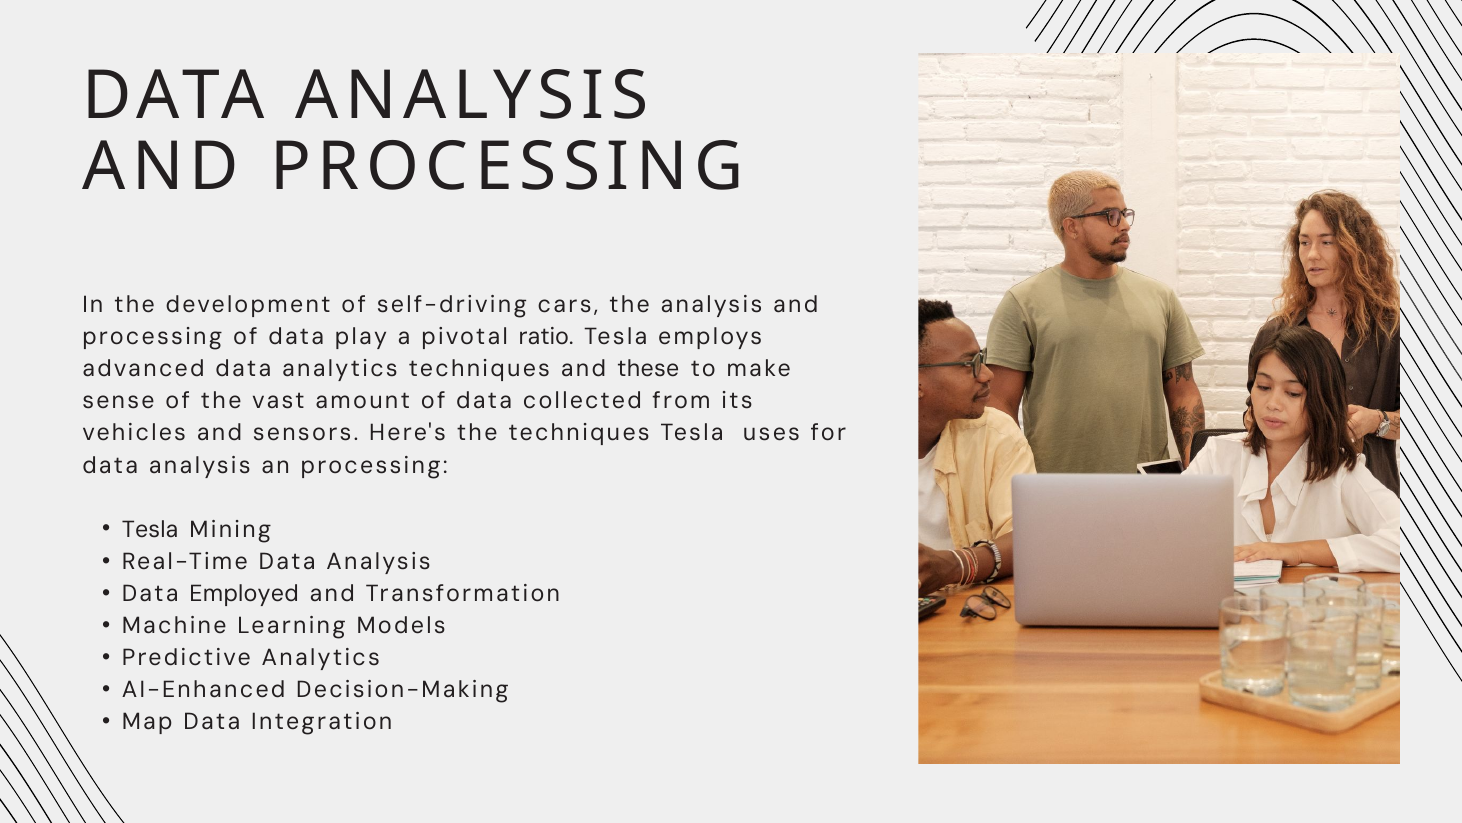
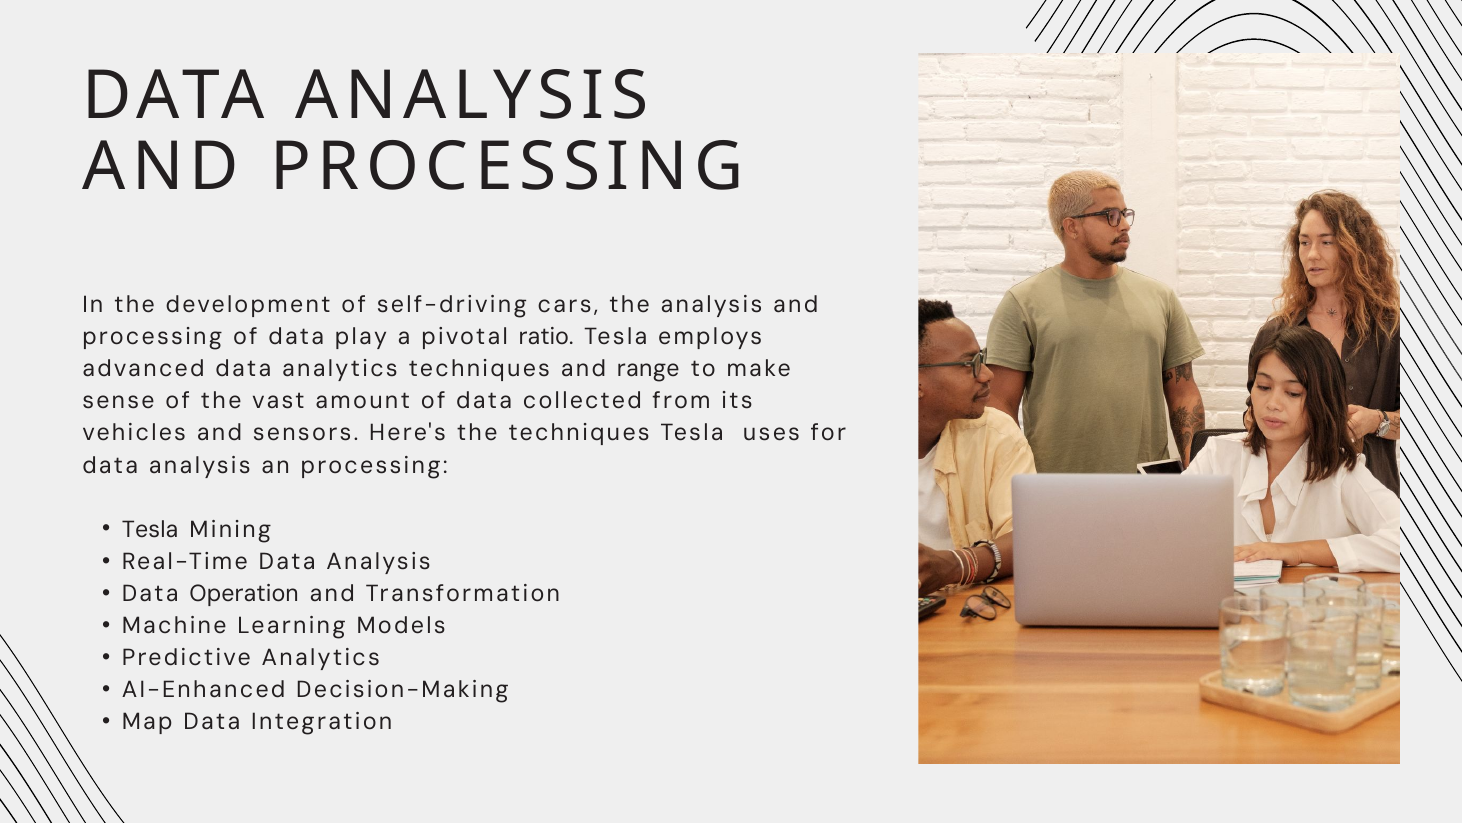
these: these -> range
Employed: Employed -> Operation
